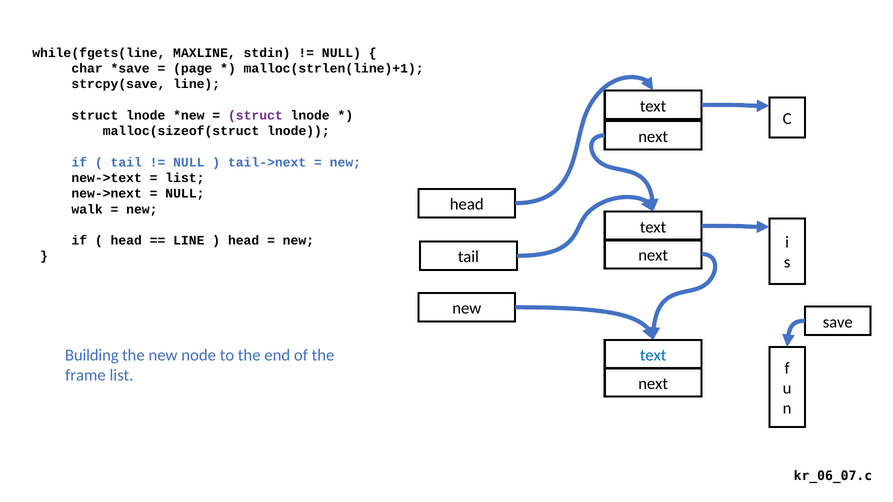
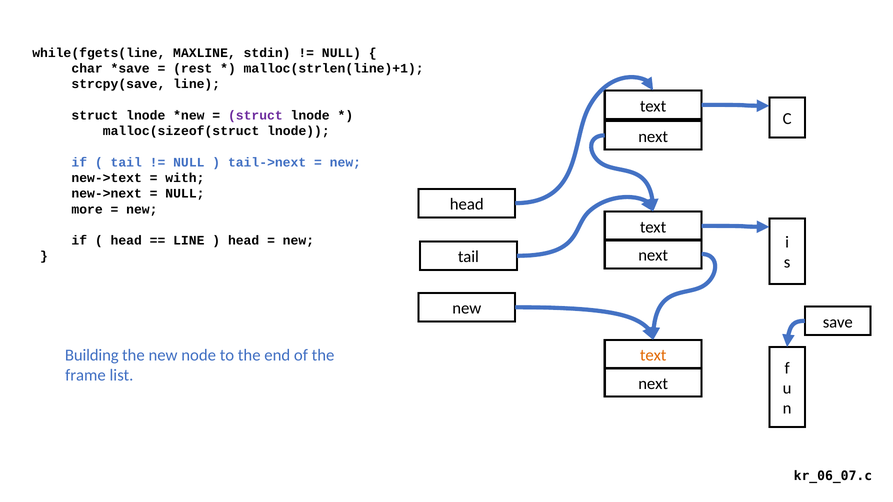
page: page -> rest
list at (185, 178): list -> with
walk: walk -> more
text at (653, 356) colour: blue -> orange
